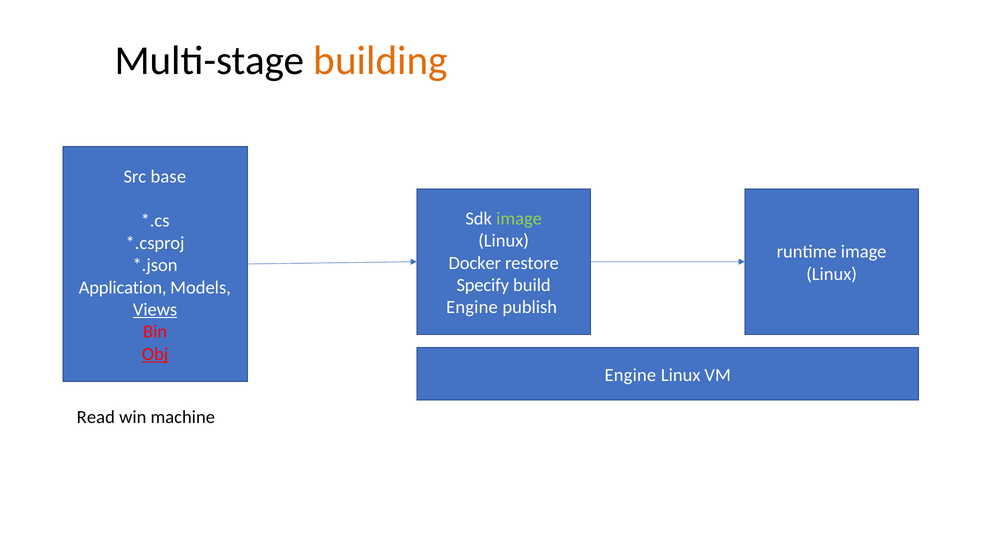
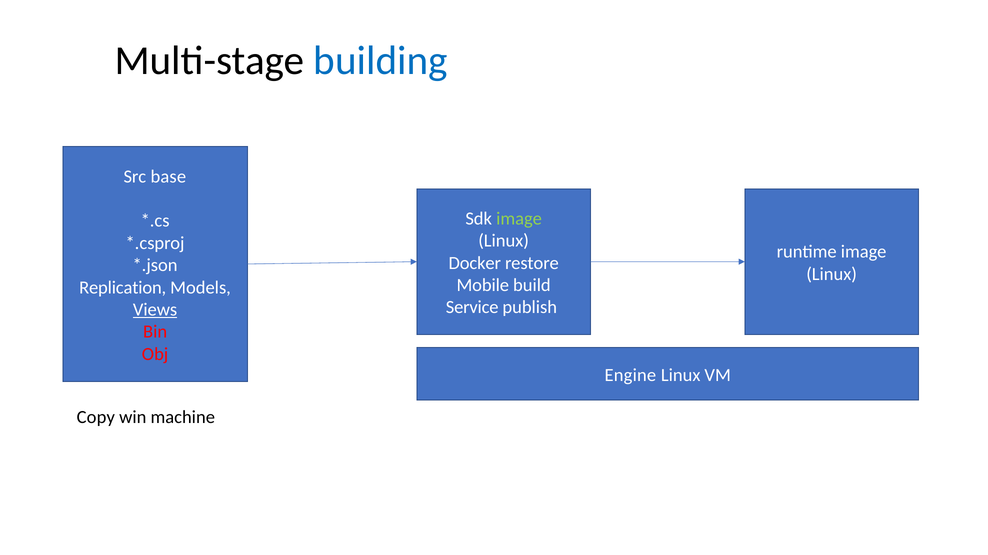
building colour: orange -> blue
Specify: Specify -> Mobile
Application: Application -> Replication
Engine at (472, 308): Engine -> Service
Obj underline: present -> none
Read: Read -> Copy
